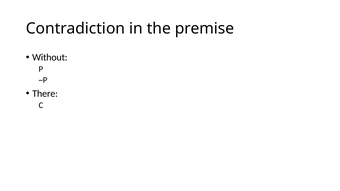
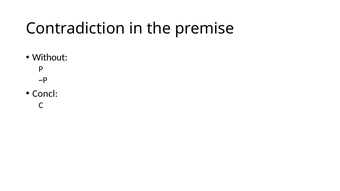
There: There -> Concl
